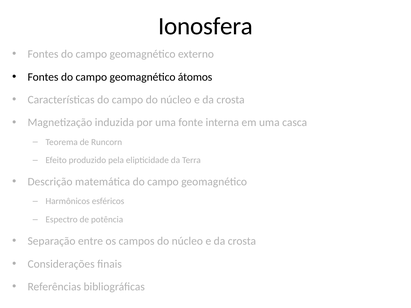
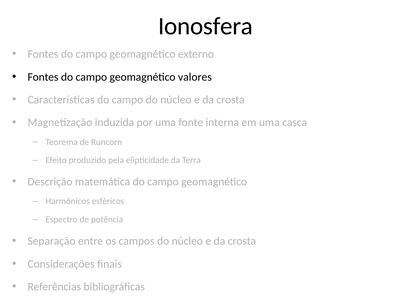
átomos: átomos -> valores
